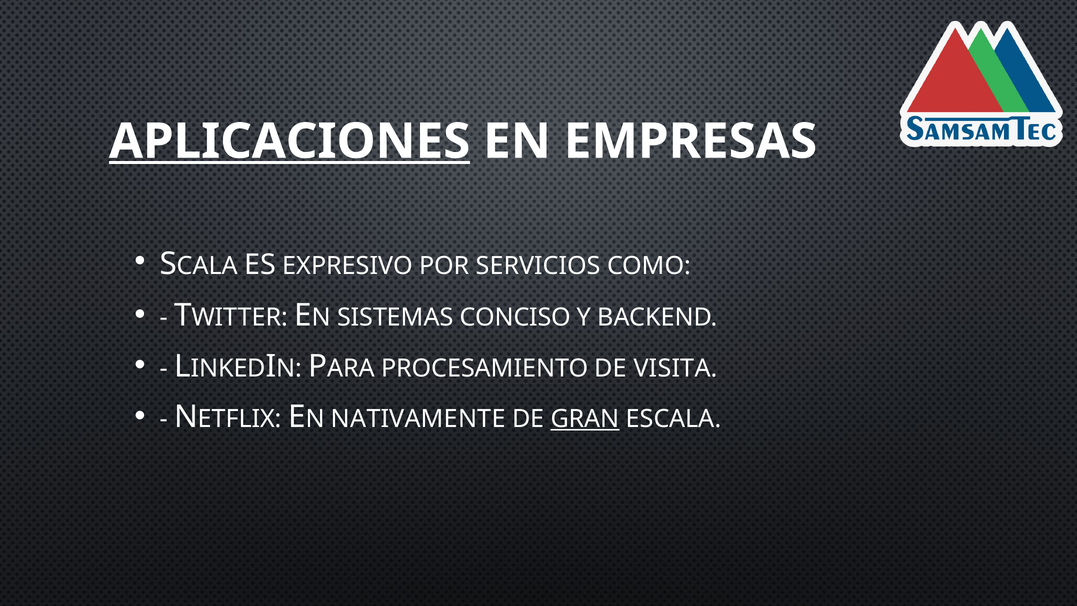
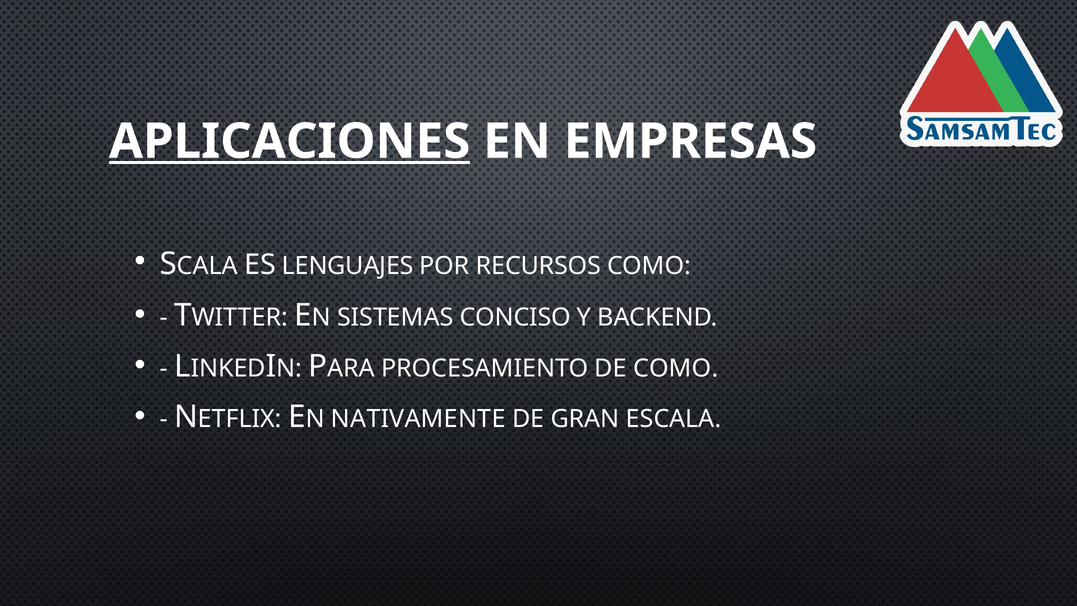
EXPRESIVO: EXPRESIVO -> LENGUAJES
SERVICIOS: SERVICIOS -> RECURSOS
DE VISITA: VISITA -> COMO
GRAN underline: present -> none
